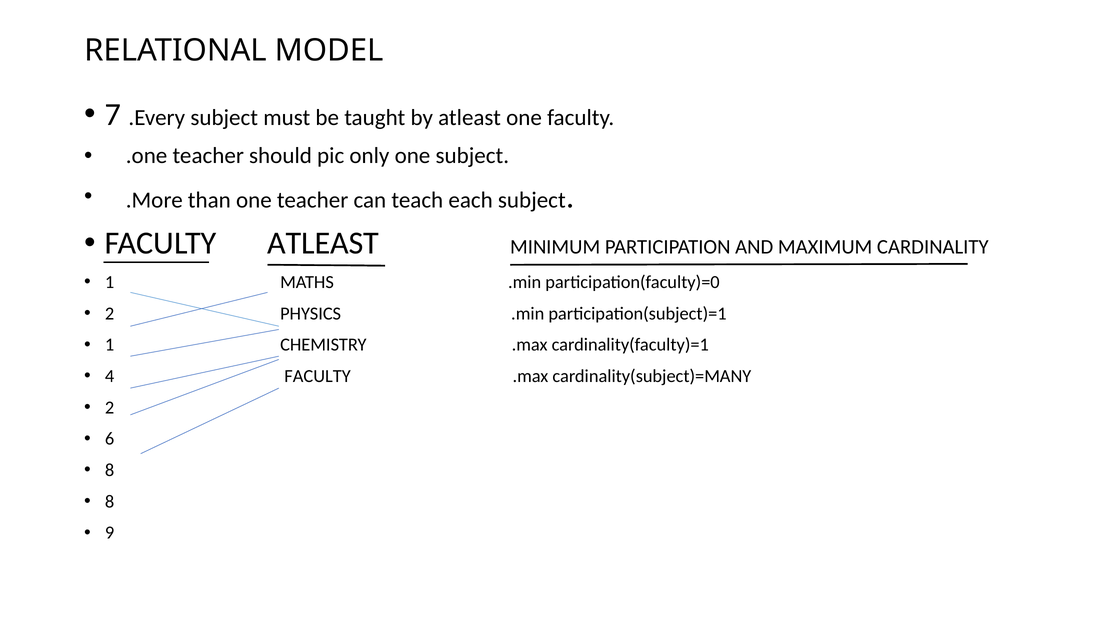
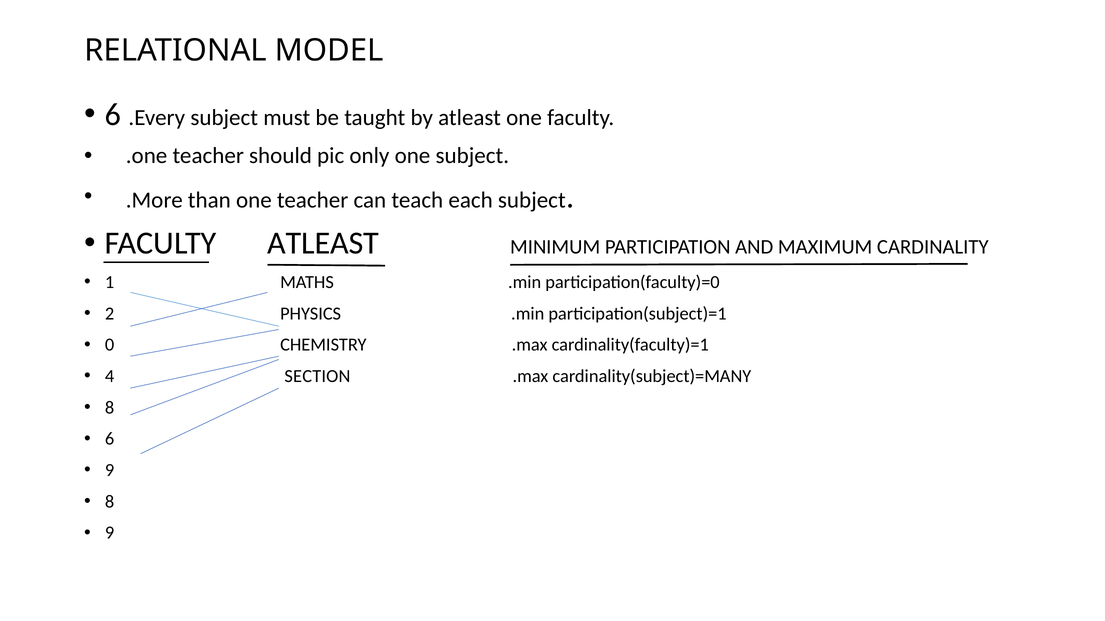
7 at (113, 115): 7 -> 6
1 at (110, 345): 1 -> 0
4 FACULTY: FACULTY -> SECTION
2 at (110, 408): 2 -> 8
8 at (110, 471): 8 -> 9
